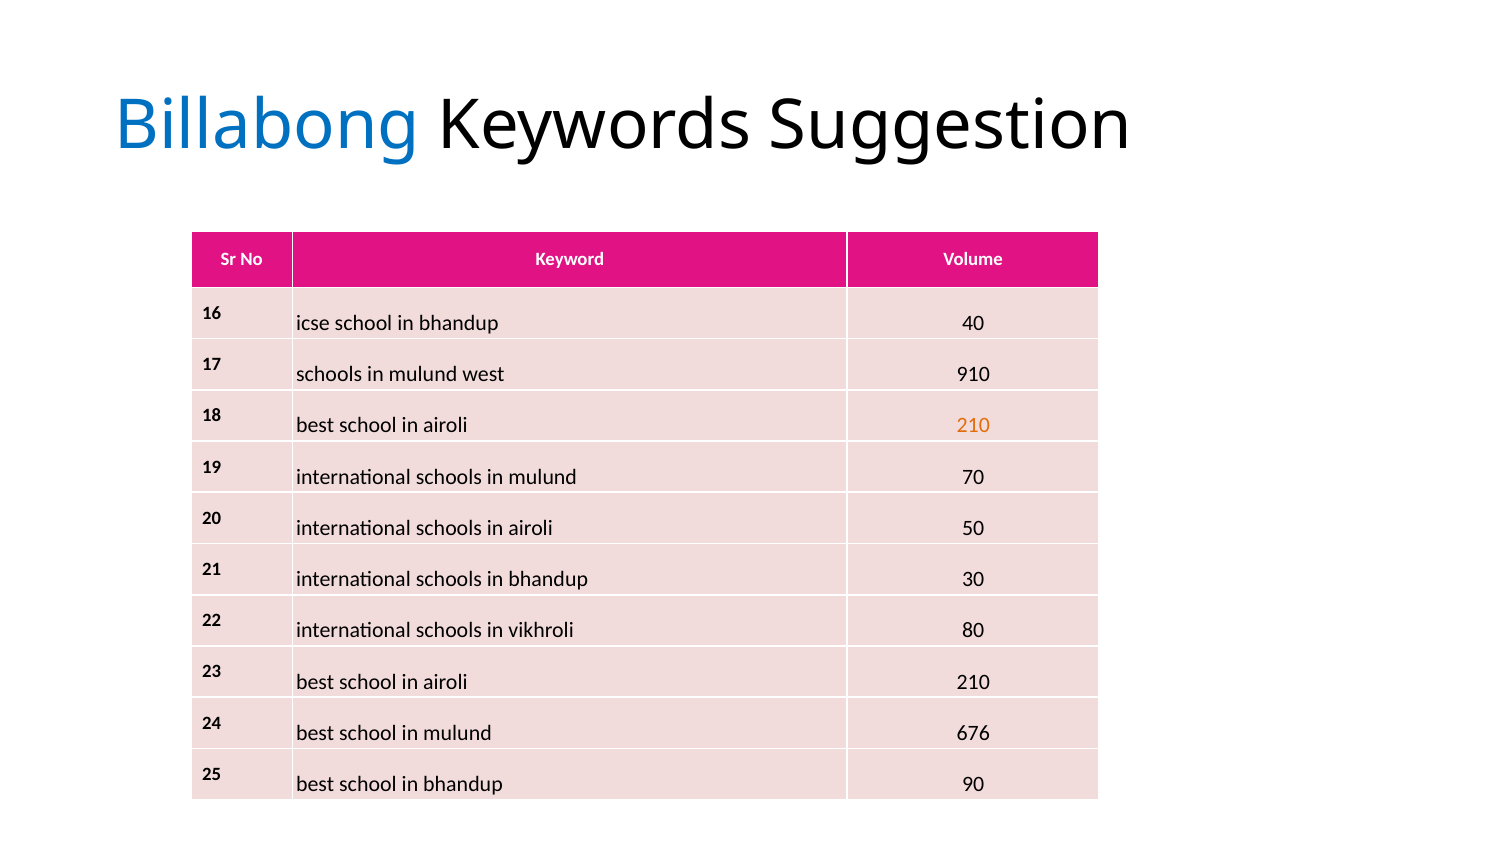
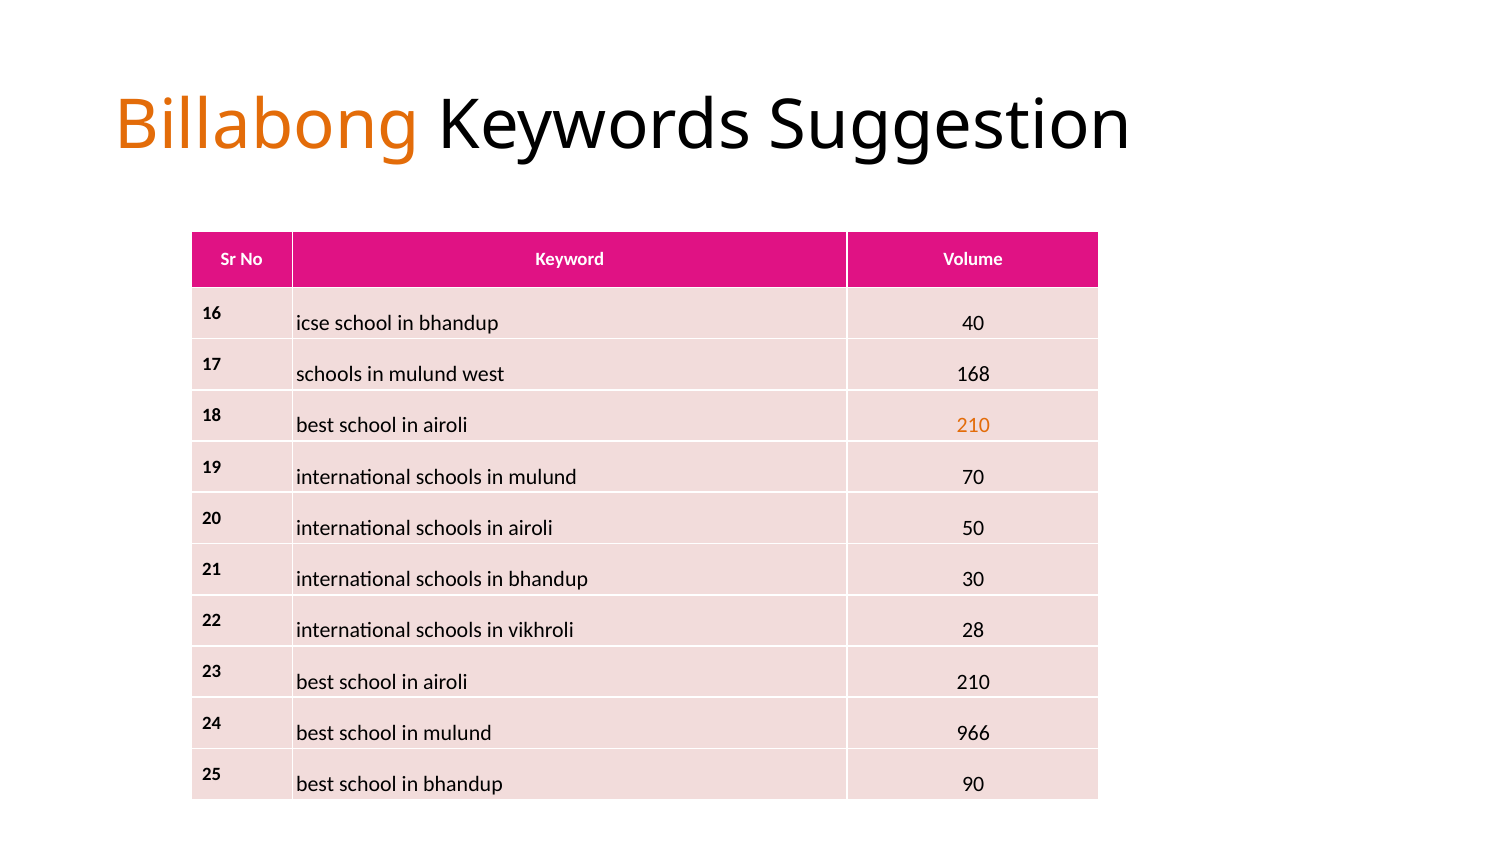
Billabong colour: blue -> orange
910: 910 -> 168
80: 80 -> 28
676: 676 -> 966
